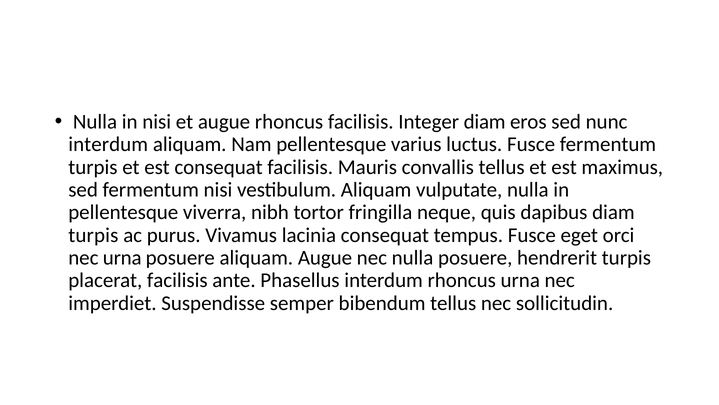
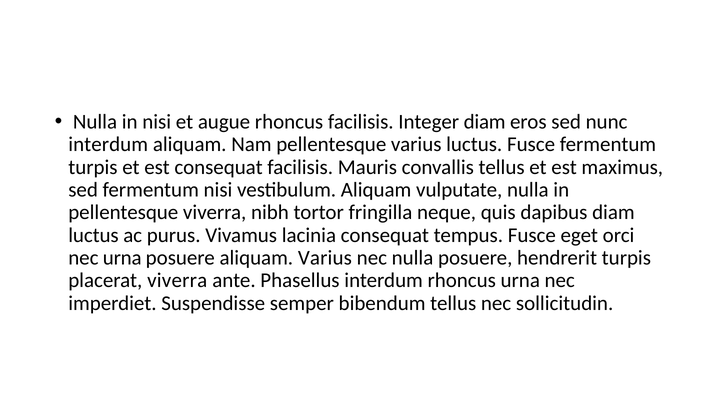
turpis at (93, 235): turpis -> luctus
aliquam Augue: Augue -> Varius
placerat facilisis: facilisis -> viverra
